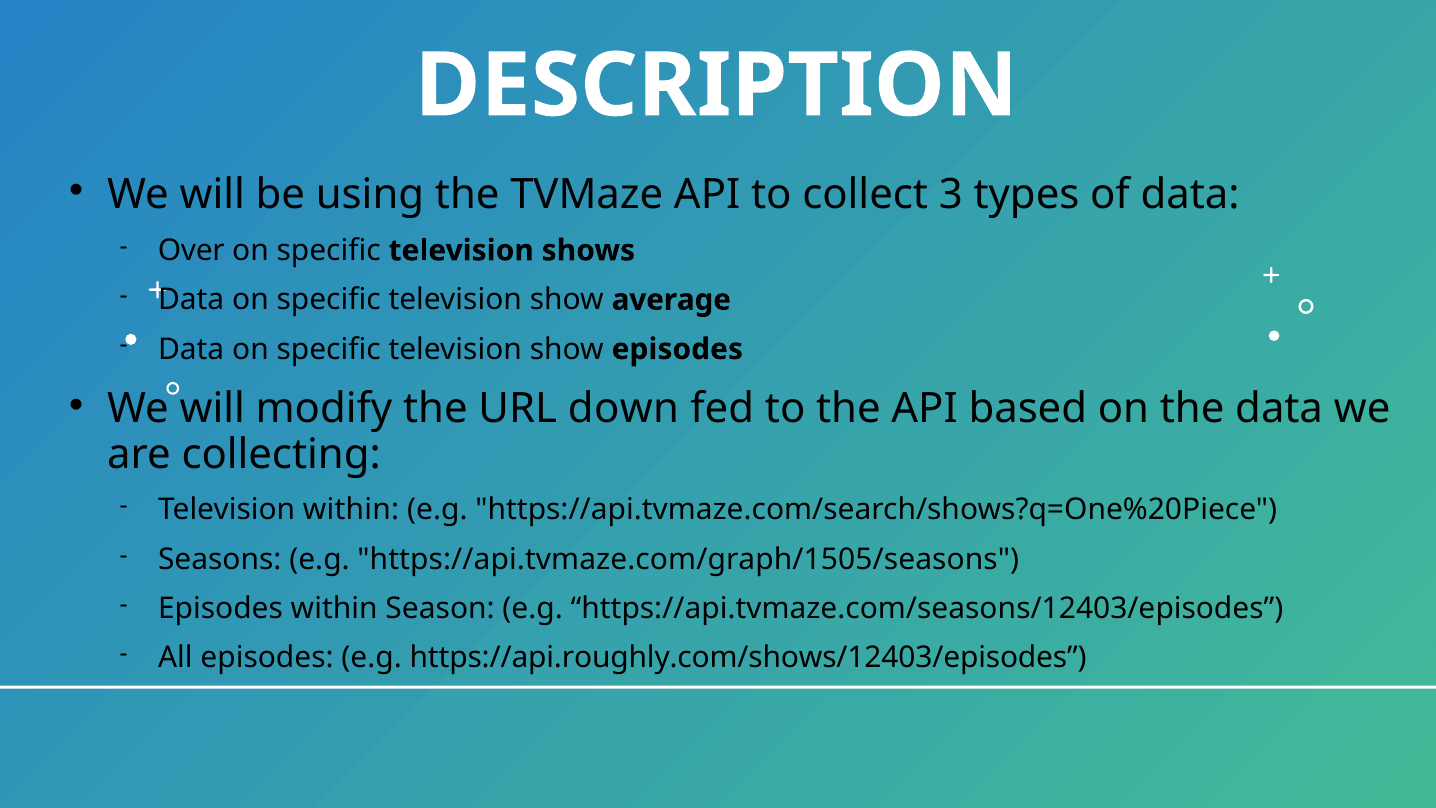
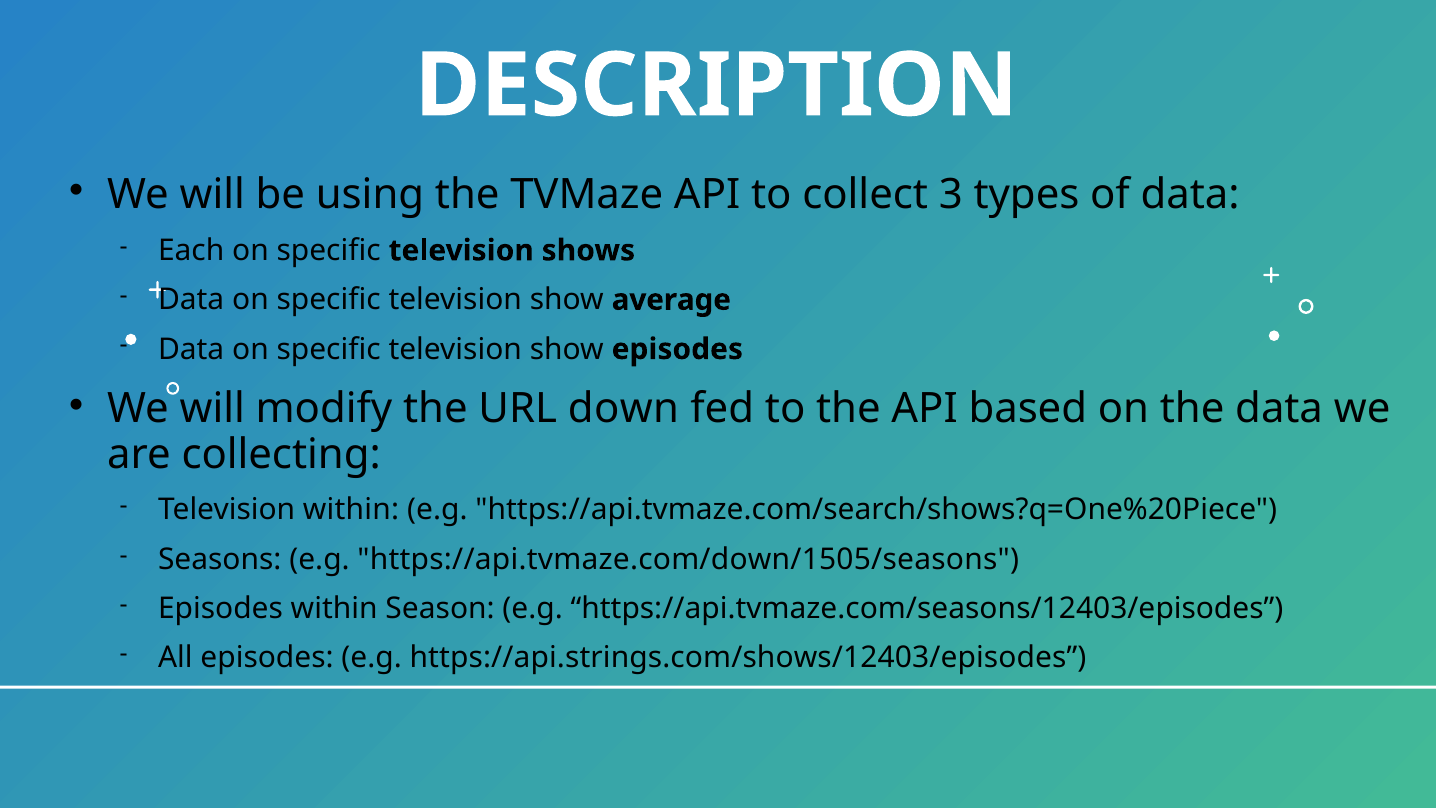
Over: Over -> Each
https://api.tvmaze.com/graph/1505/seasons: https://api.tvmaze.com/graph/1505/seasons -> https://api.tvmaze.com/down/1505/seasons
https://api.roughly.com/shows/12403/episodes: https://api.roughly.com/shows/12403/episodes -> https://api.strings.com/shows/12403/episodes
